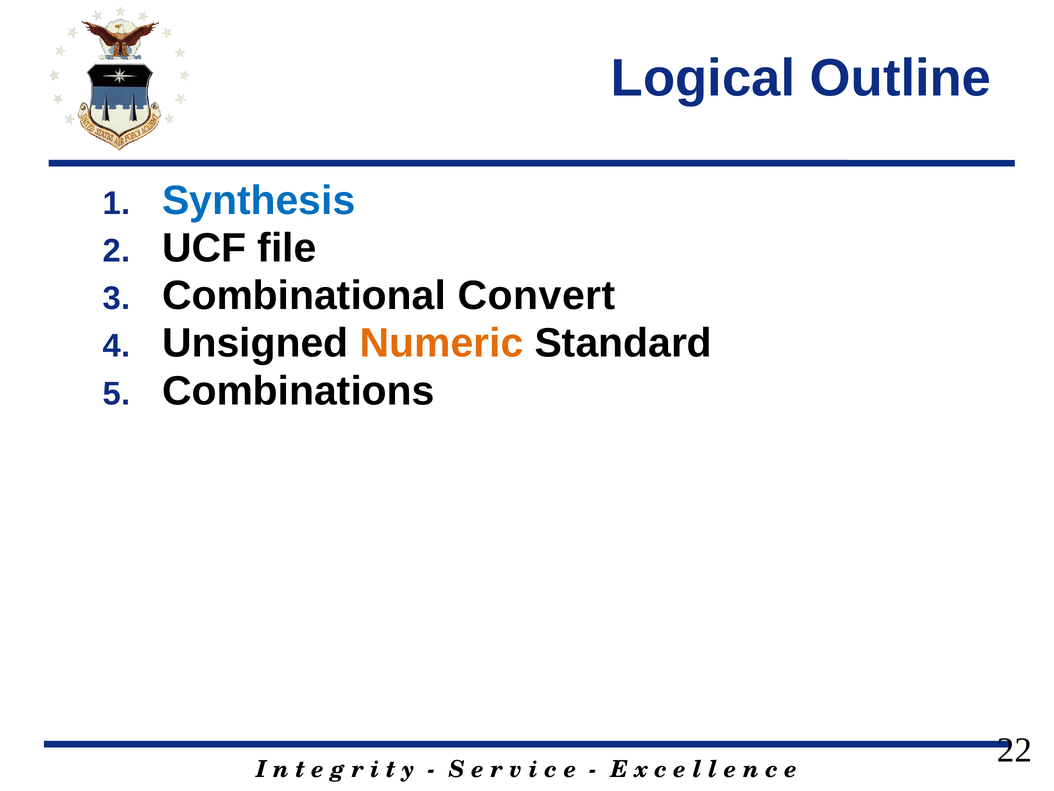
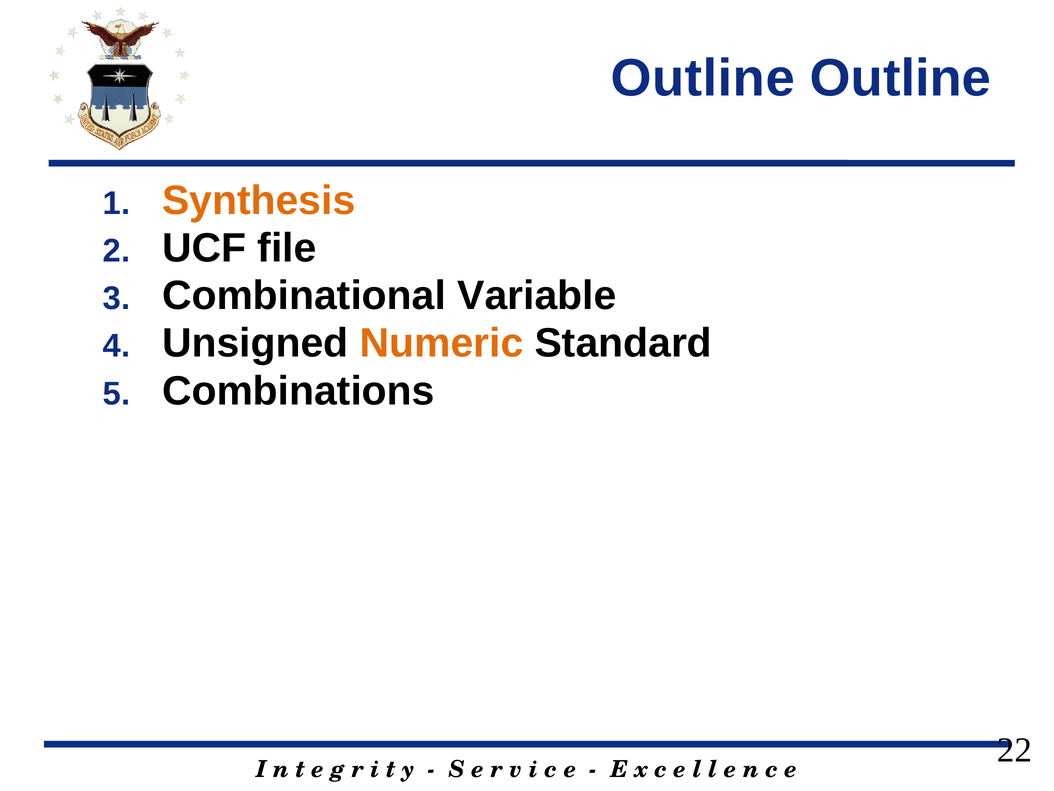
Logical at (703, 78): Logical -> Outline
Synthesis colour: blue -> orange
Convert: Convert -> Variable
